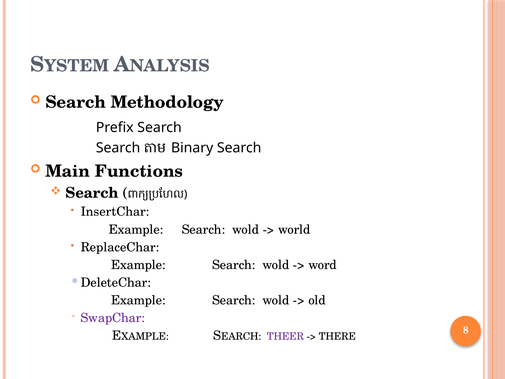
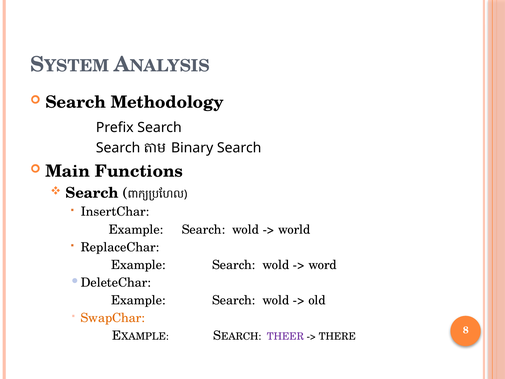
SwapChar colour: purple -> orange
